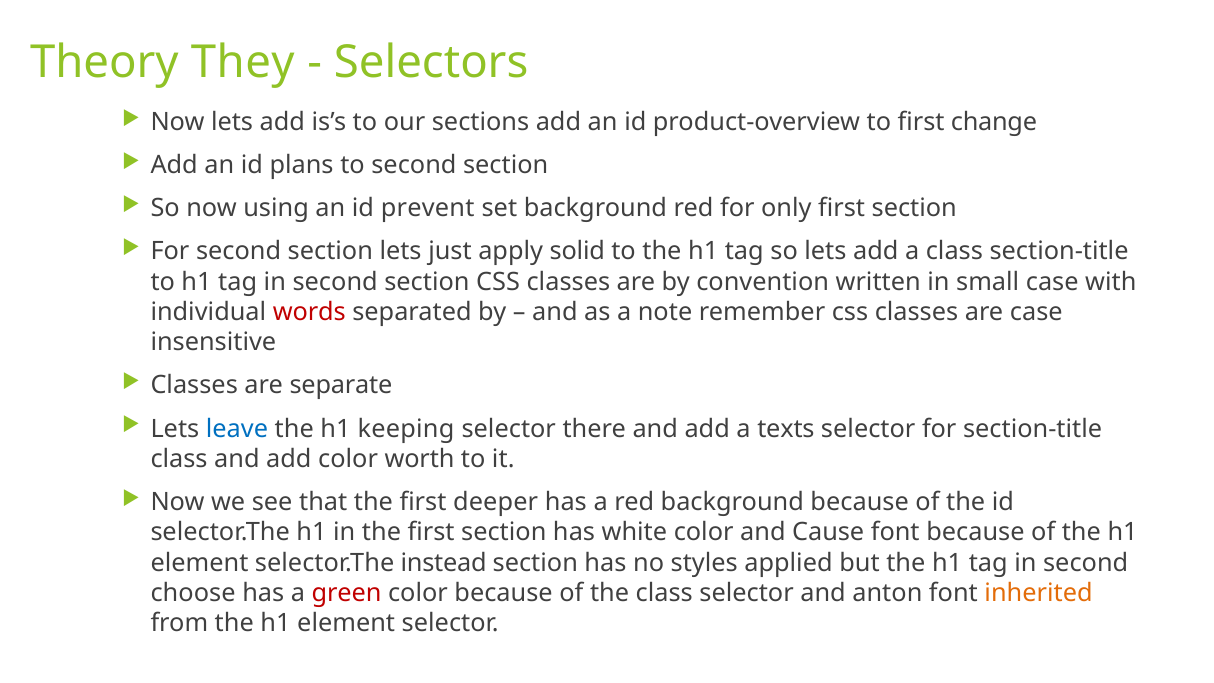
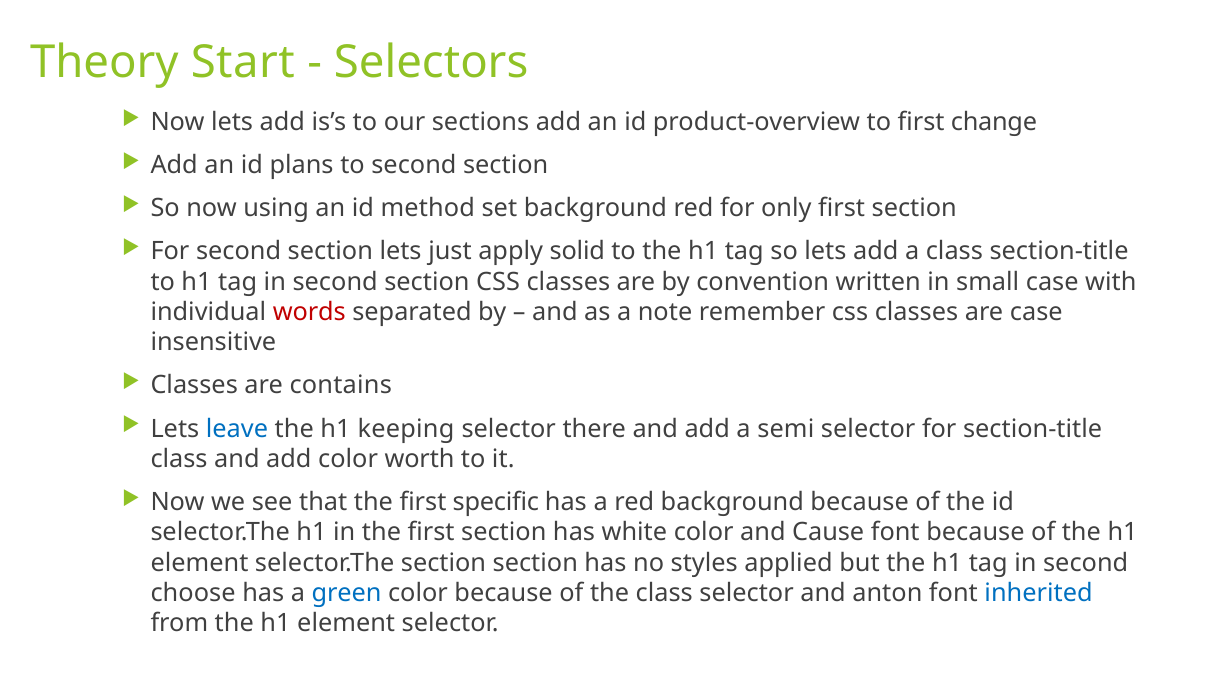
They: They -> Start
prevent: prevent -> method
separate: separate -> contains
texts: texts -> semi
deeper: deeper -> specific
selector.The instead: instead -> section
green colour: red -> blue
inherited colour: orange -> blue
